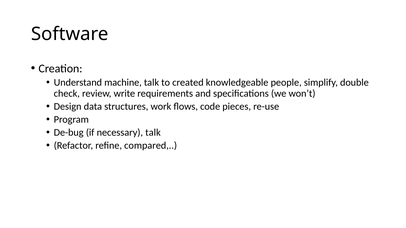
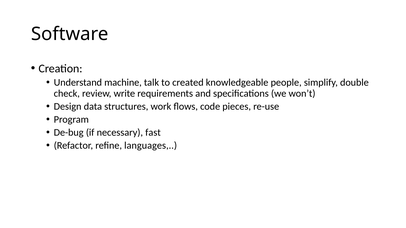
necessary talk: talk -> fast
compared: compared -> languages
